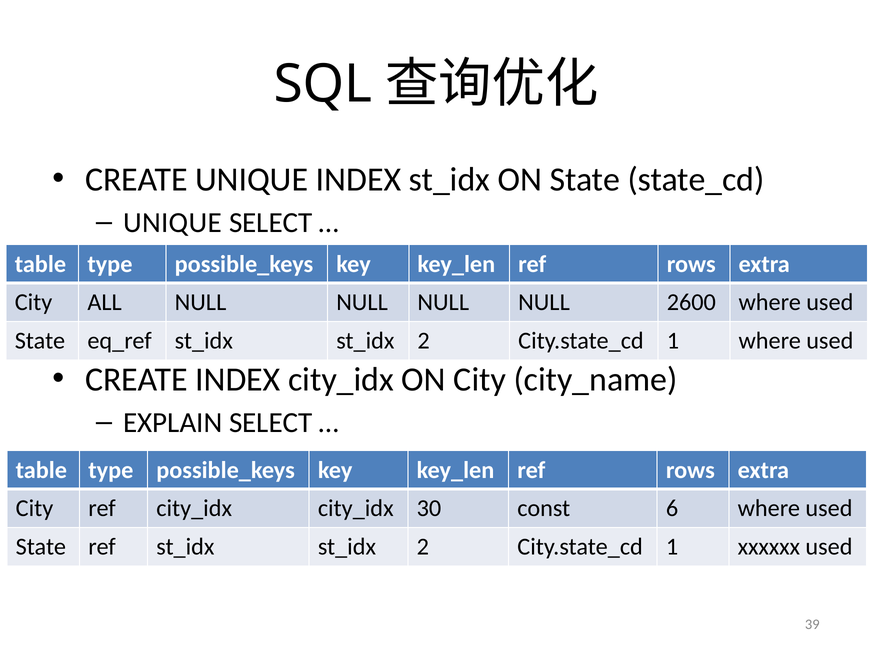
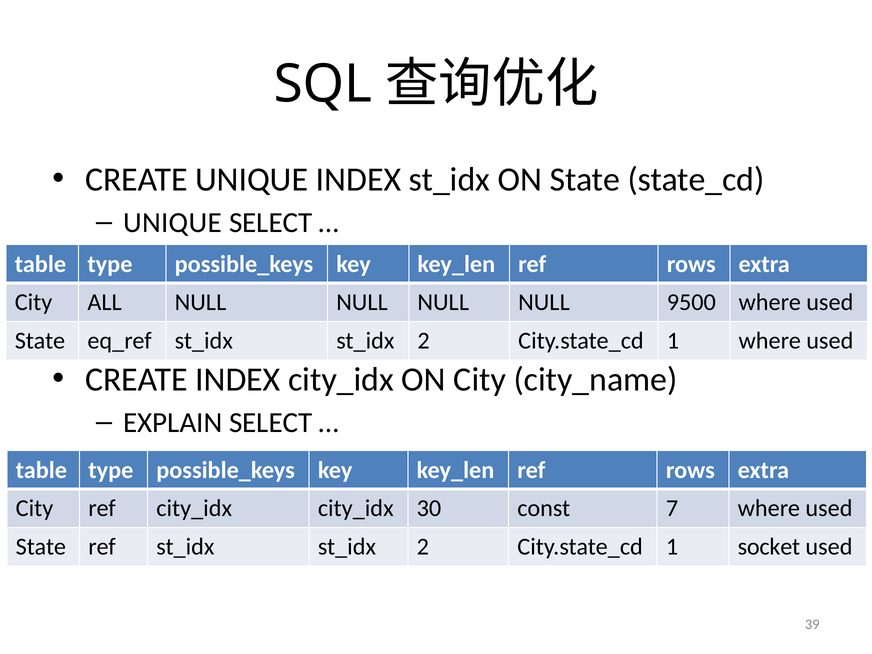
2600: 2600 -> 9500
6: 6 -> 7
xxxxxx: xxxxxx -> socket
